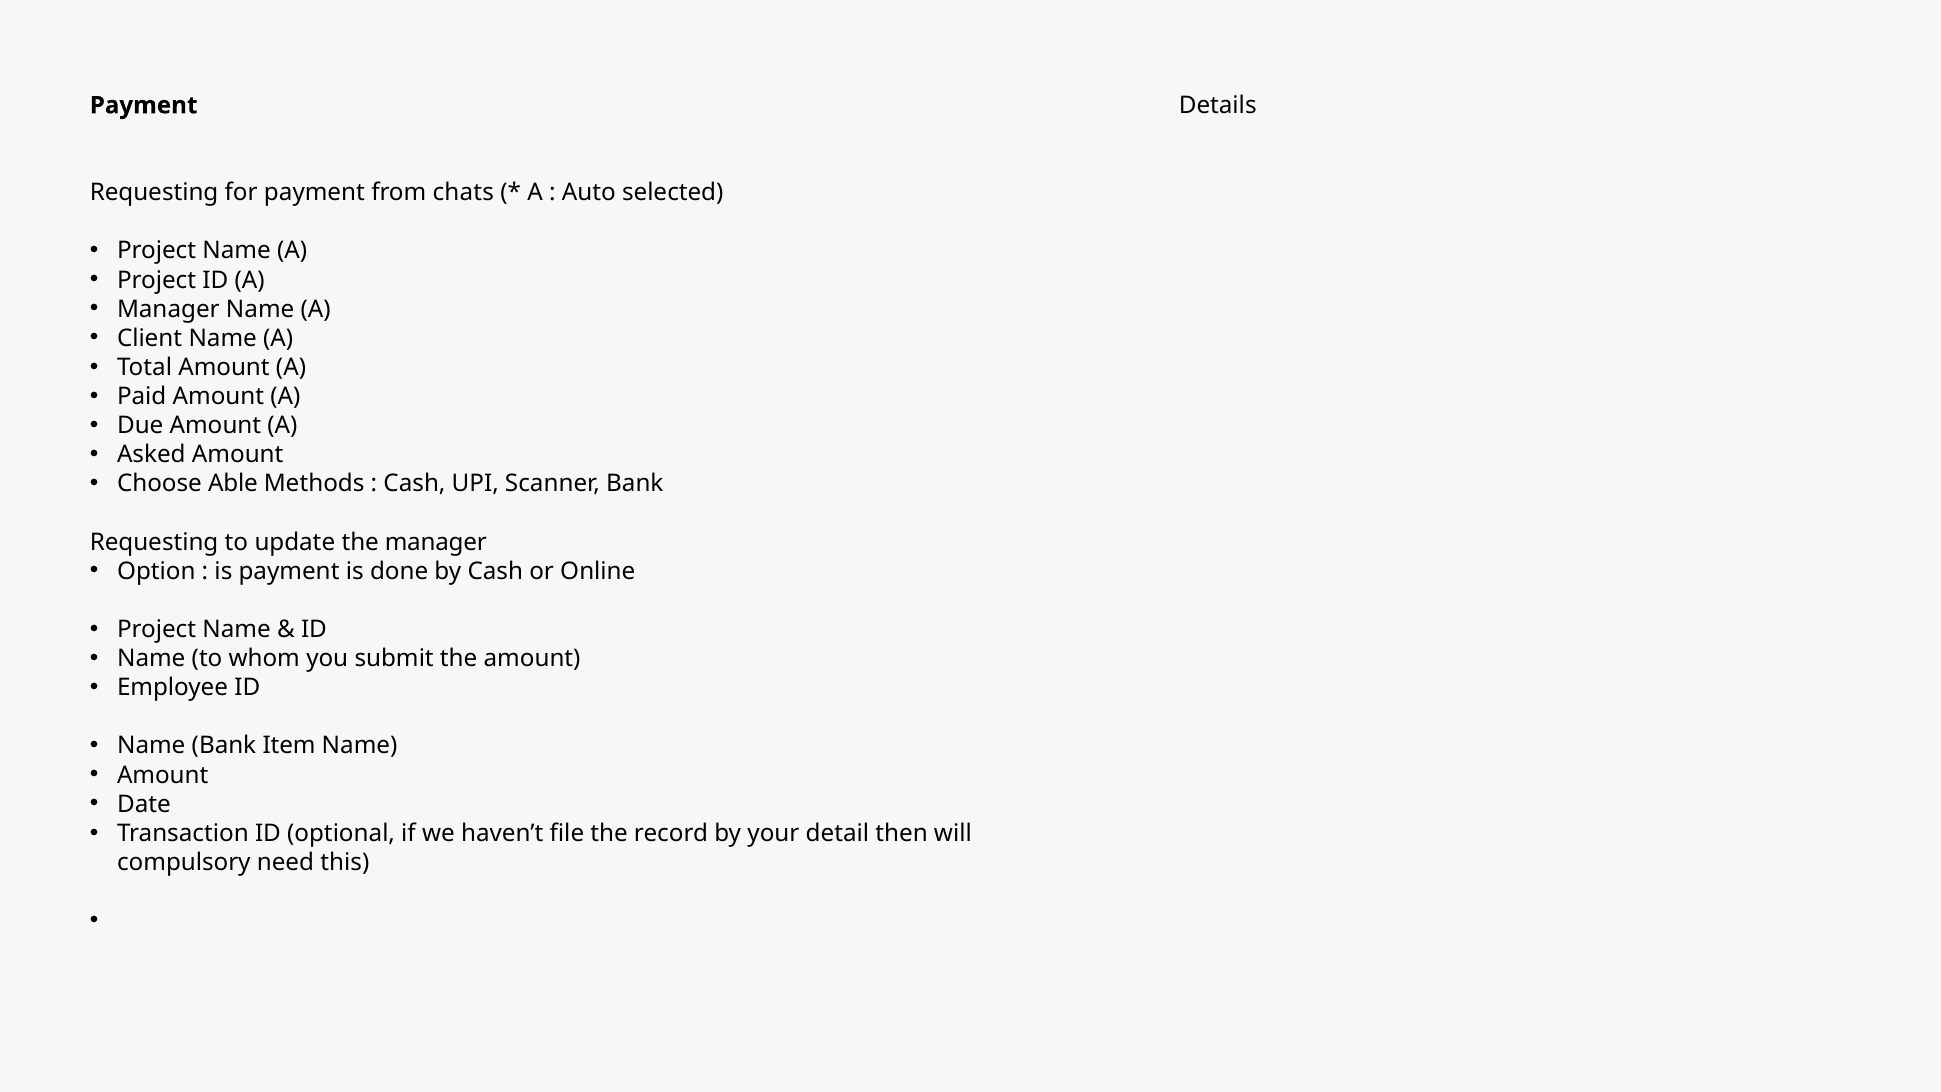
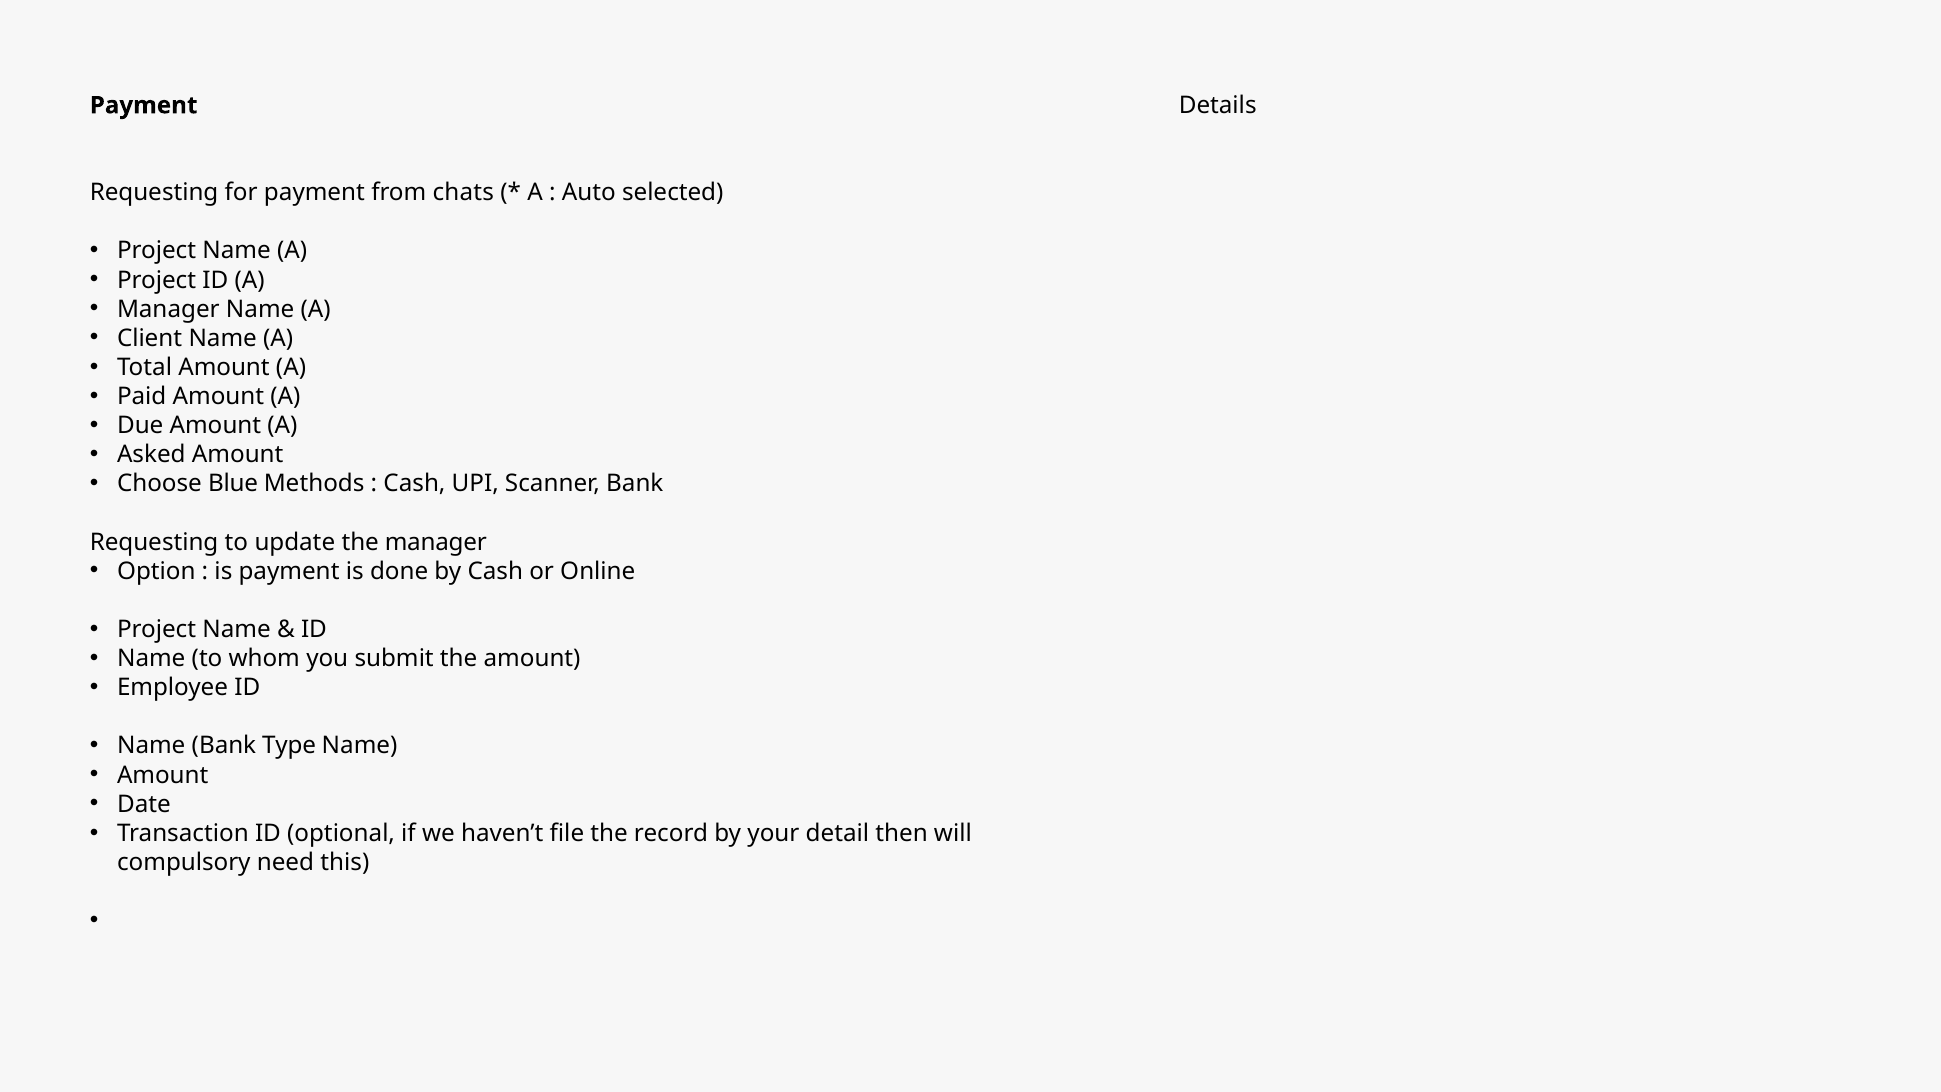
Able: Able -> Blue
Item: Item -> Type
